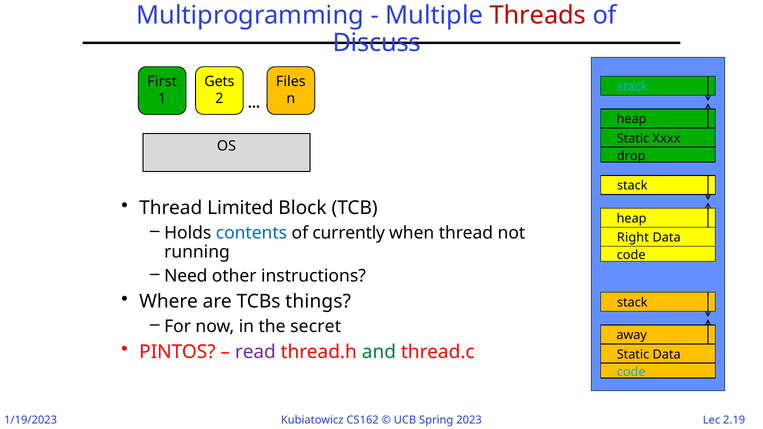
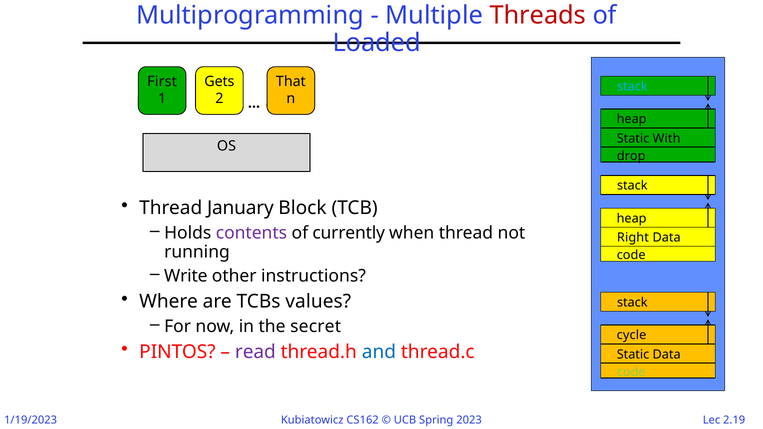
Discuss: Discuss -> Loaded
Files: Files -> That
Xxxx: Xxxx -> With
Limited: Limited -> January
contents colour: blue -> purple
Need: Need -> Write
things: things -> values
away: away -> cycle
and colour: green -> blue
code at (631, 372) colour: light blue -> light green
